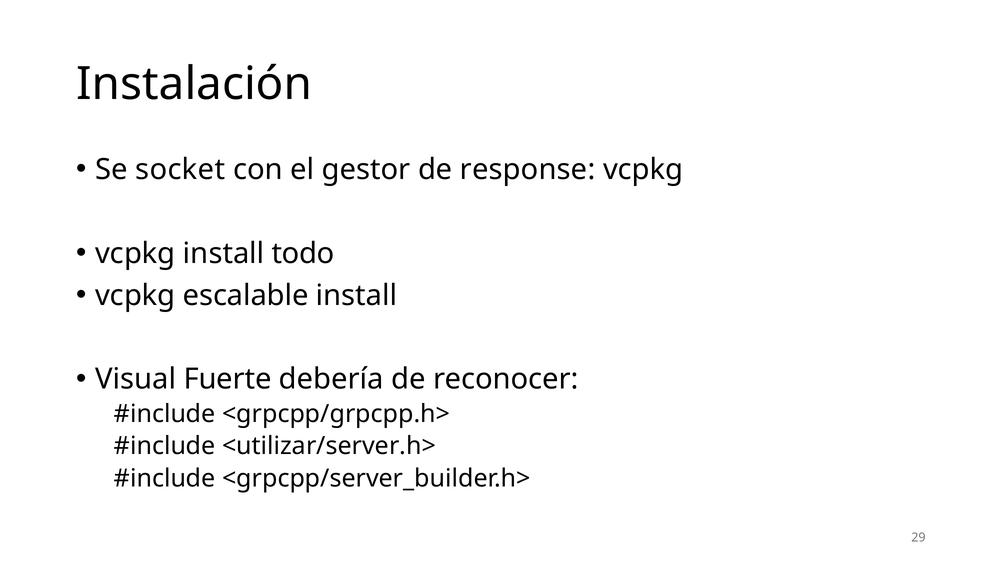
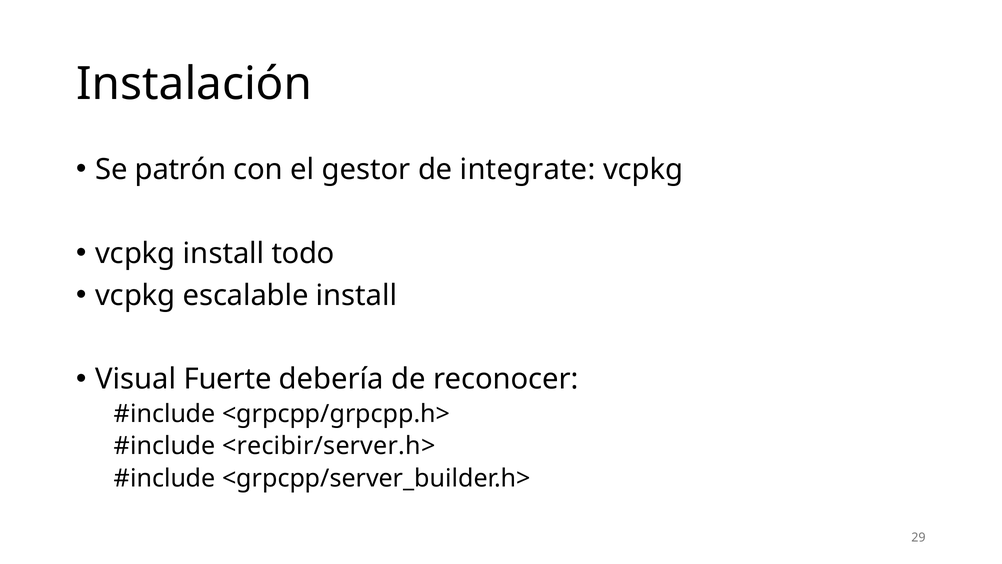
socket: socket -> patrón
response: response -> integrate
<utilizar/server.h>: <utilizar/server.h> -> <recibir/server.h>
